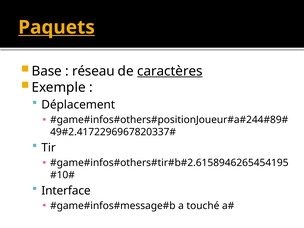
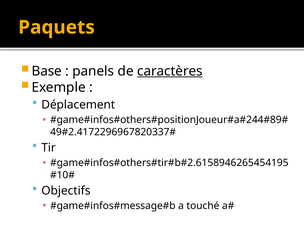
Paquets underline: present -> none
réseau: réseau -> panels
Interface: Interface -> Objectifs
